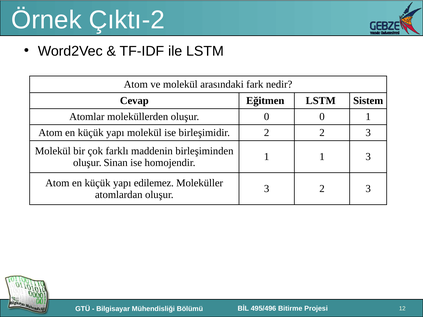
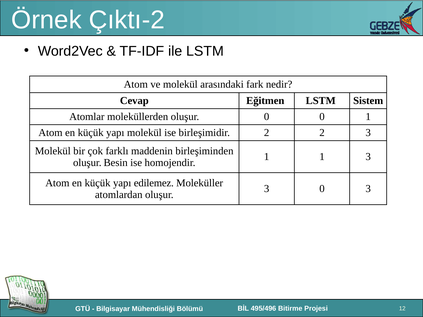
Sinan: Sinan -> Besin
3 2: 2 -> 0
